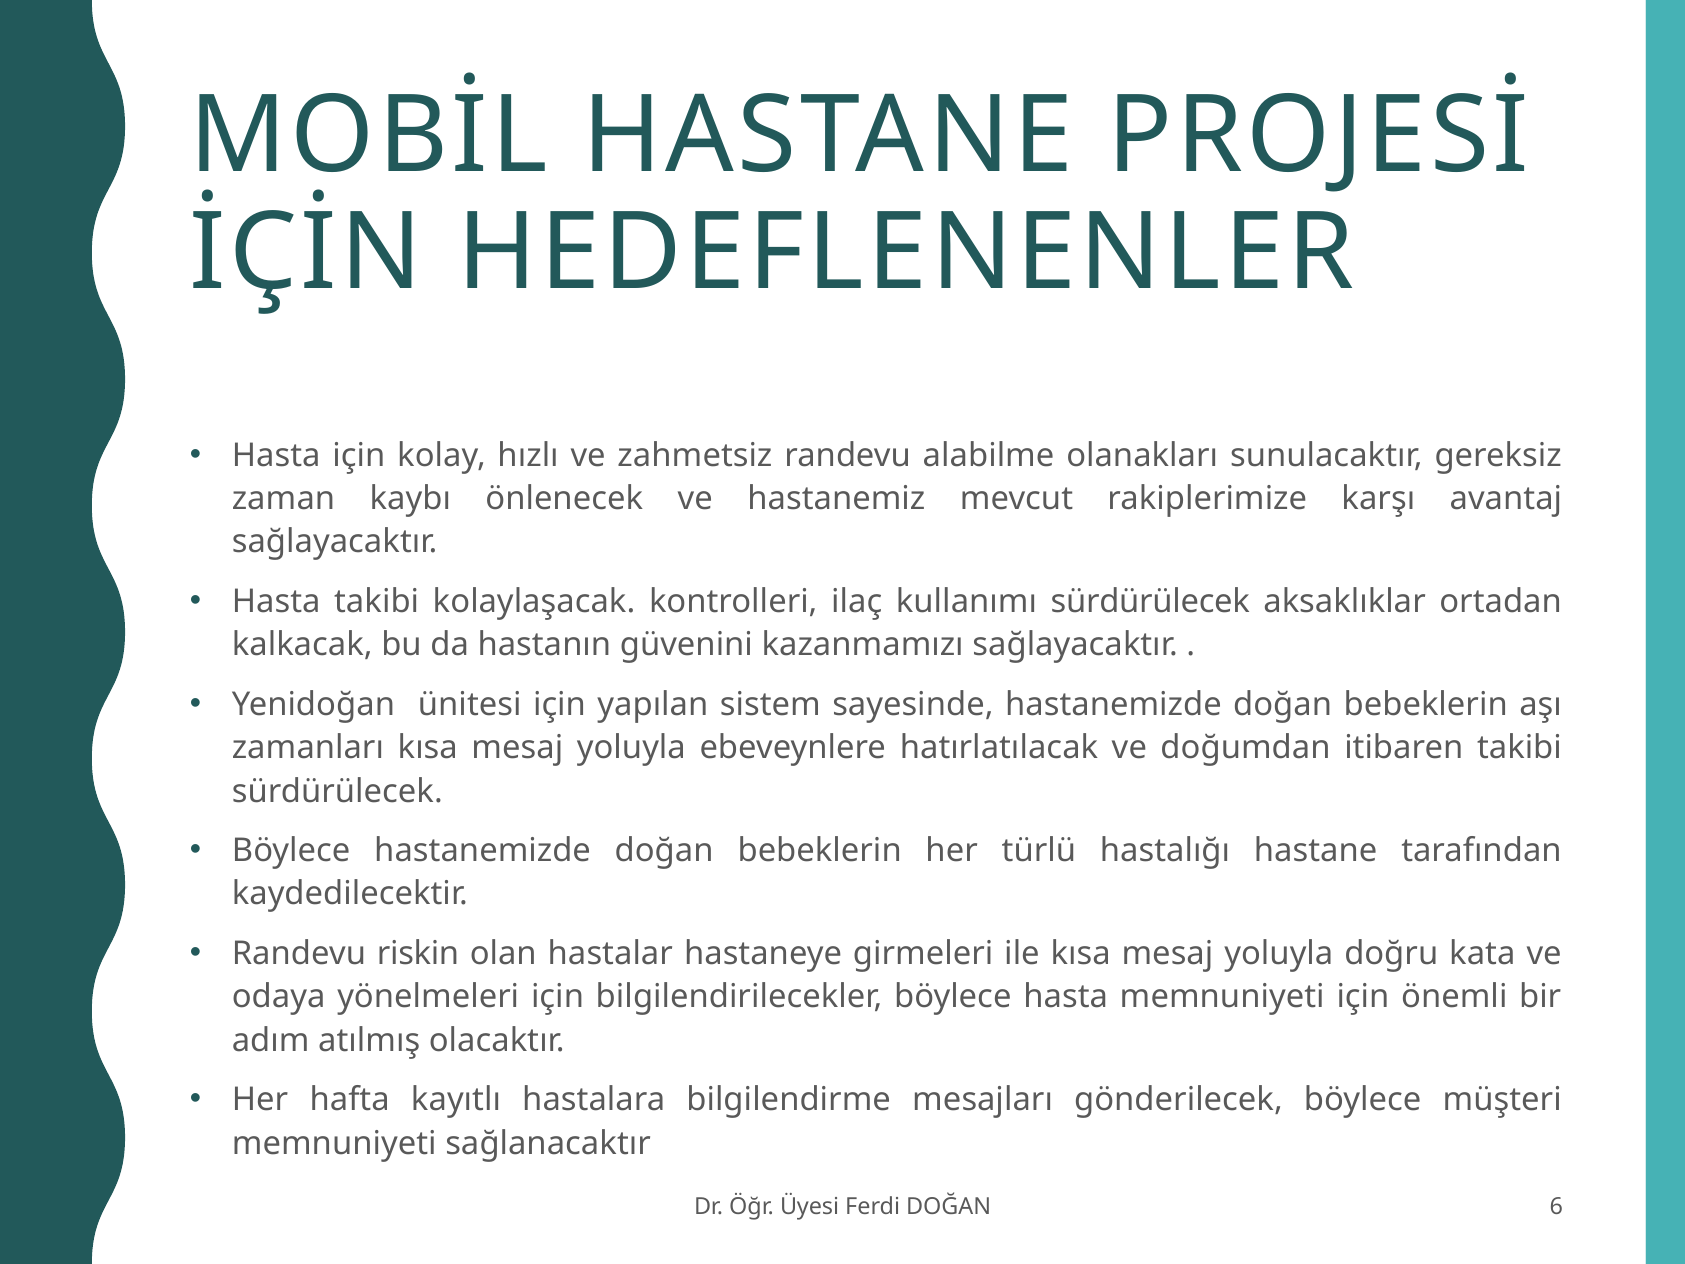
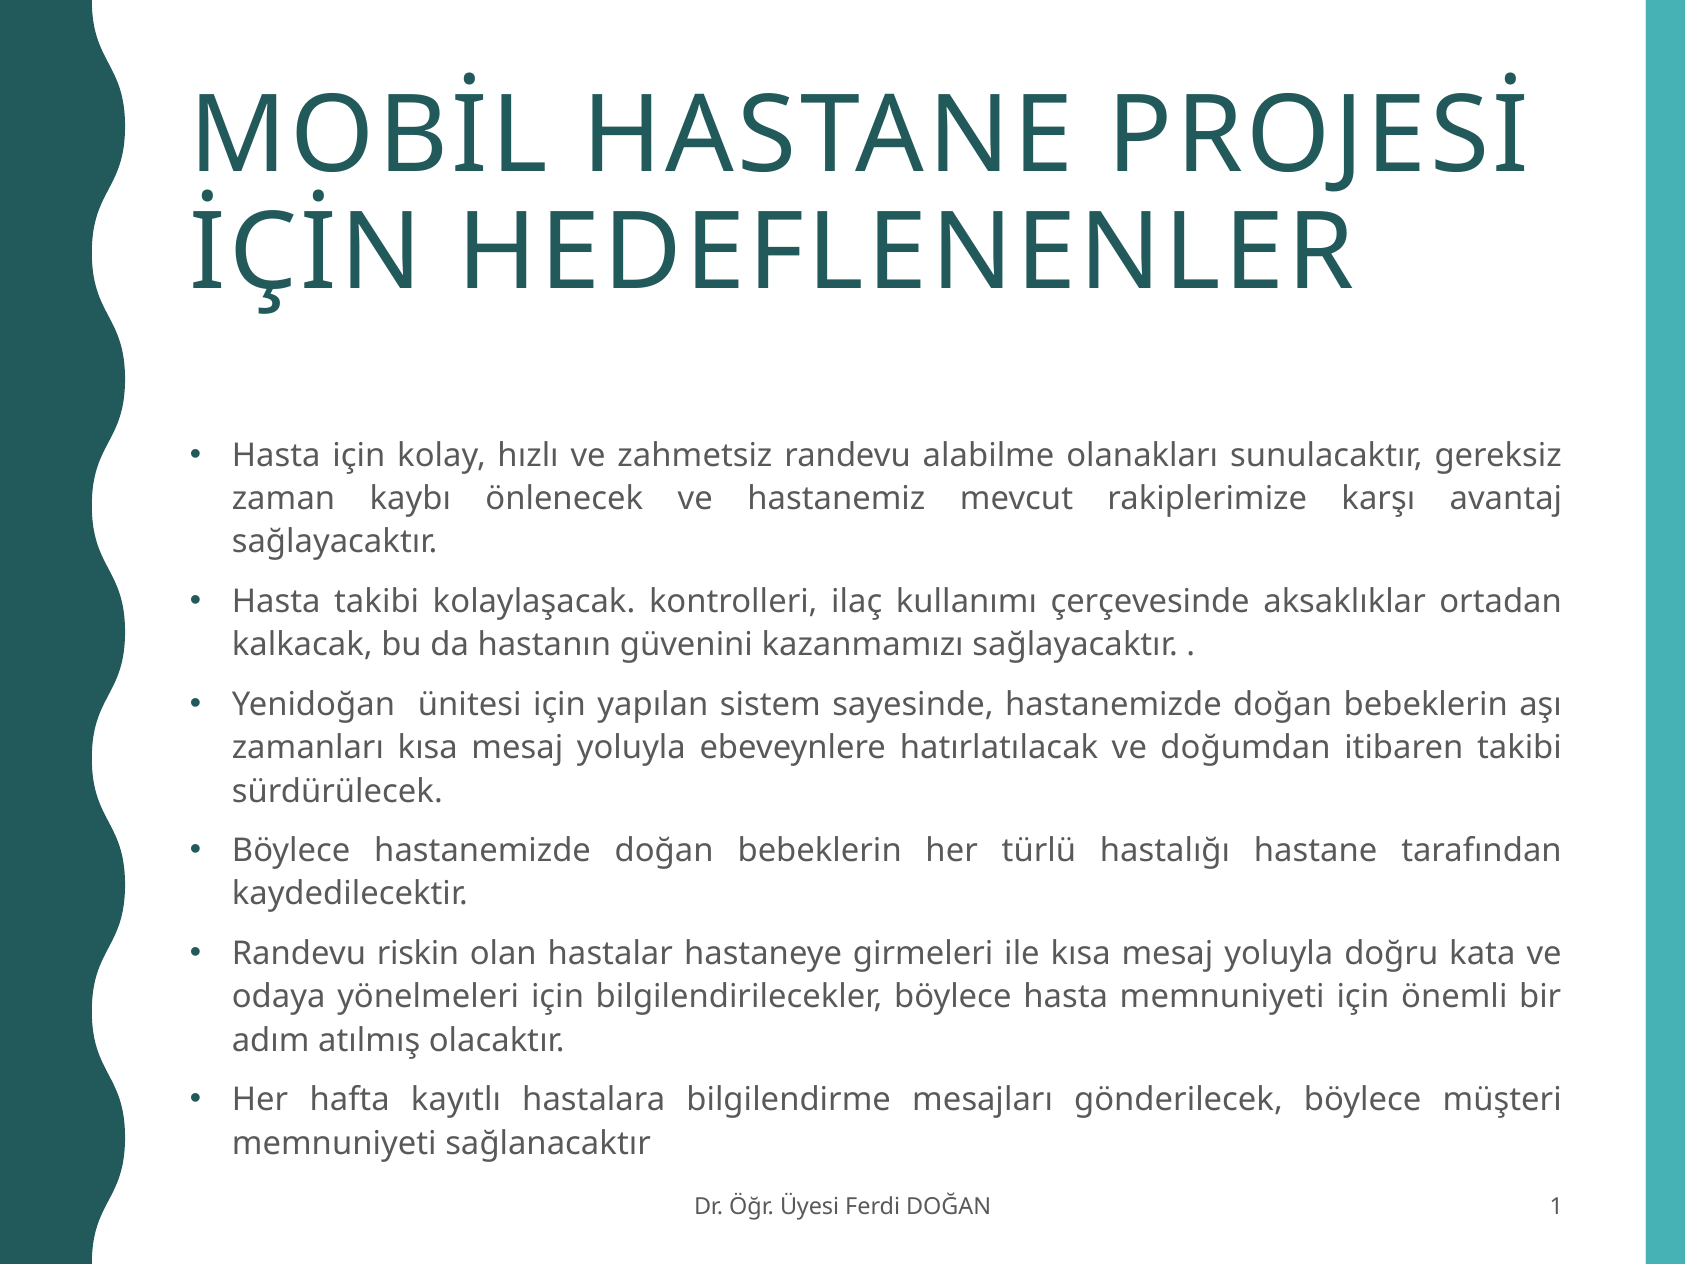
kullanımı sürdürülecek: sürdürülecek -> çerçevesinde
6: 6 -> 1
